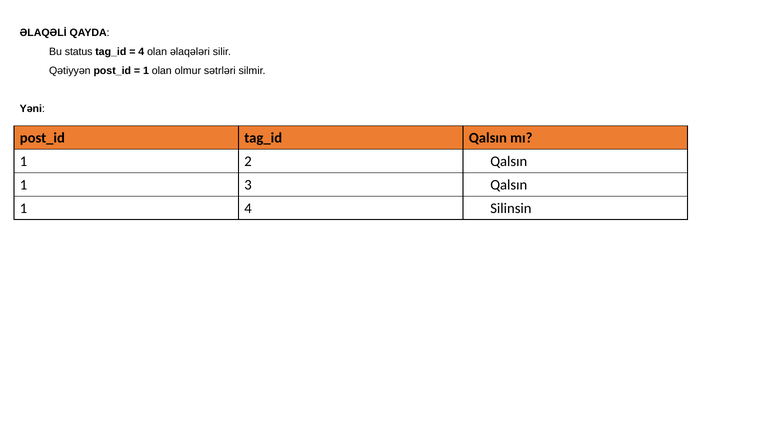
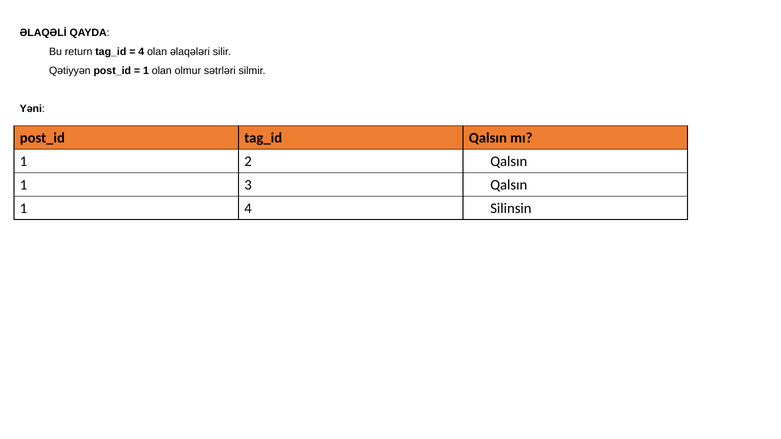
status: status -> return
